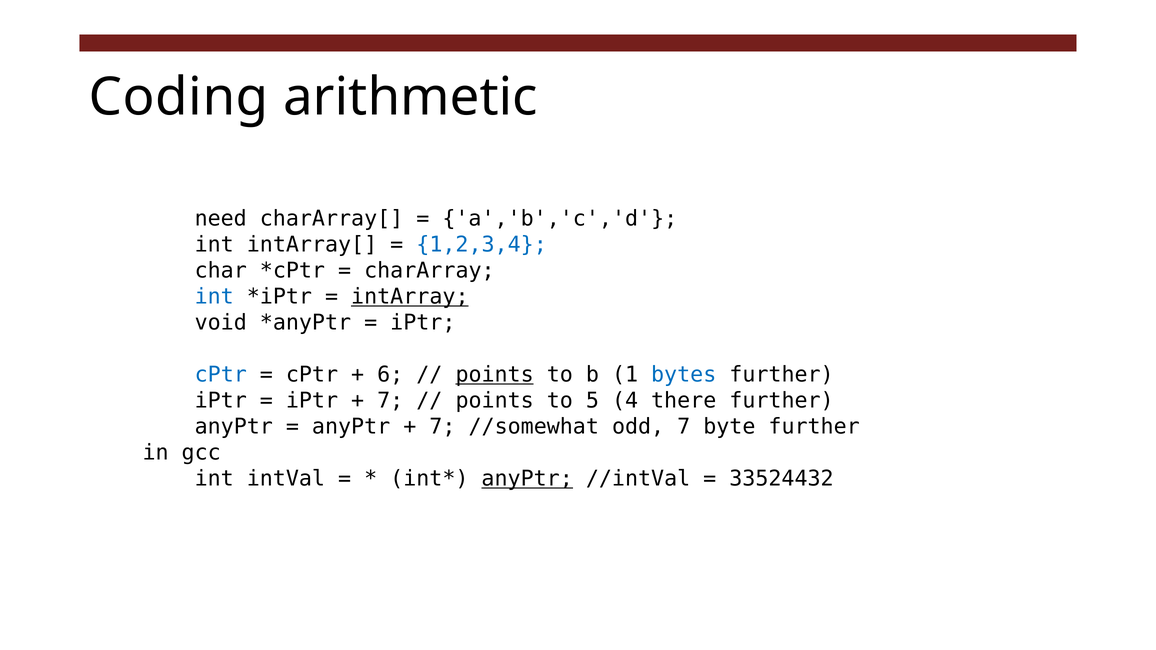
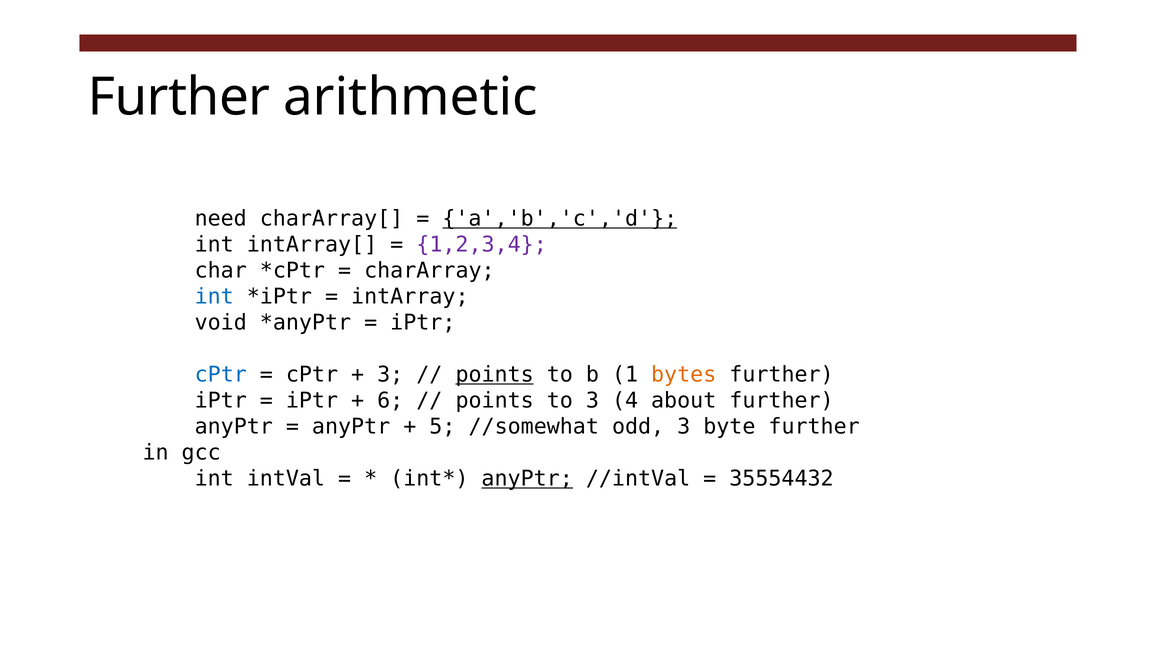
Coding at (179, 97): Coding -> Further
a','b','c','d underline: none -> present
1,2,3,4 colour: blue -> purple
intArray underline: present -> none
6 at (390, 375): 6 -> 3
bytes colour: blue -> orange
7 at (390, 401): 7 -> 6
to 5: 5 -> 3
there: there -> about
7 at (442, 427): 7 -> 5
odd 7: 7 -> 3
33524432: 33524432 -> 35554432
